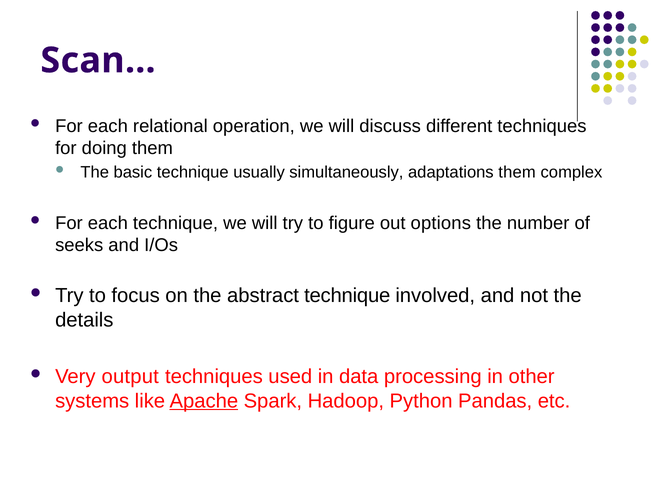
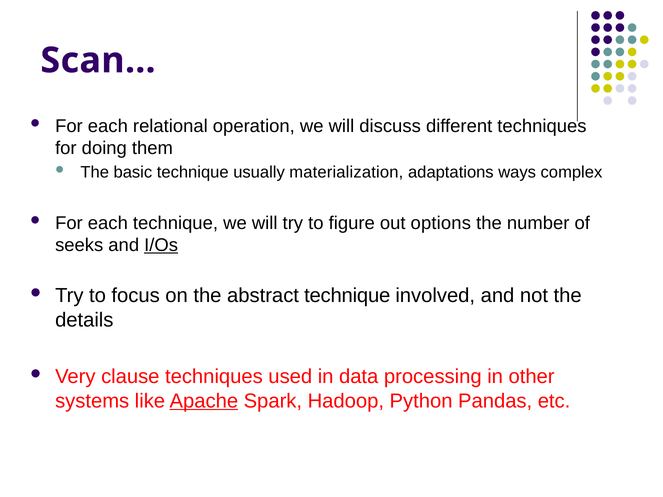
simultaneously: simultaneously -> materialization
adaptations them: them -> ways
I/Os underline: none -> present
output: output -> clause
